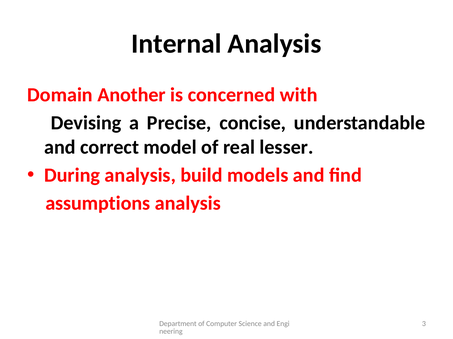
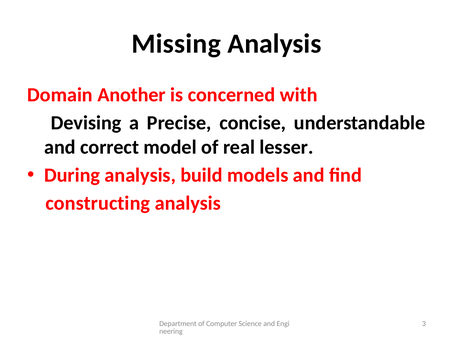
Internal: Internal -> Missing
assumptions: assumptions -> constructing
